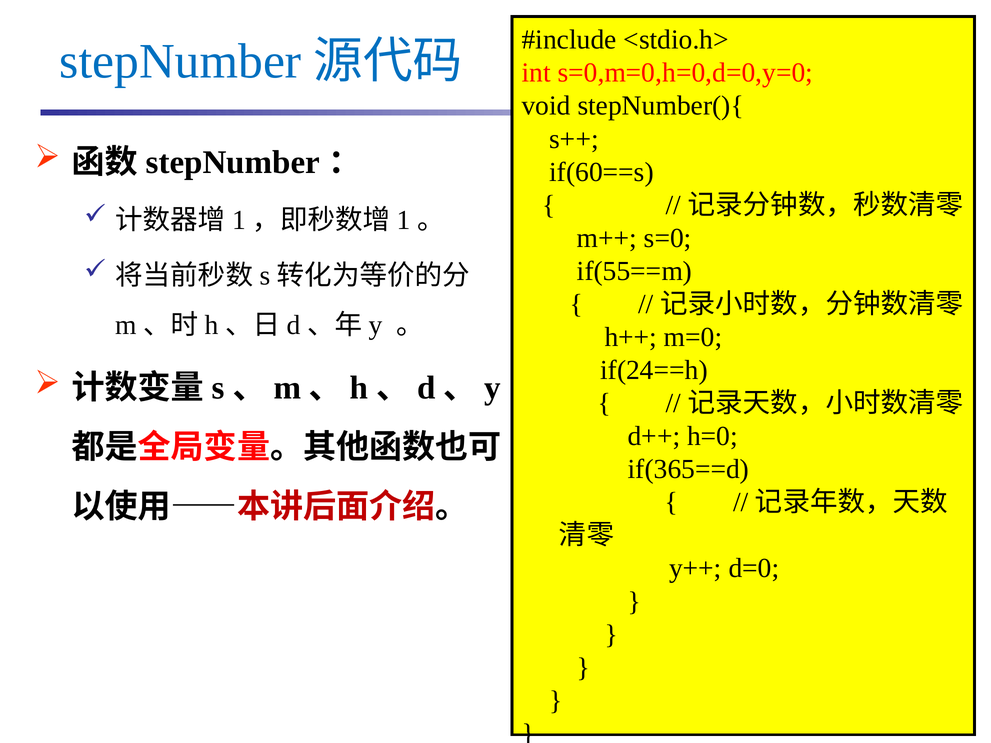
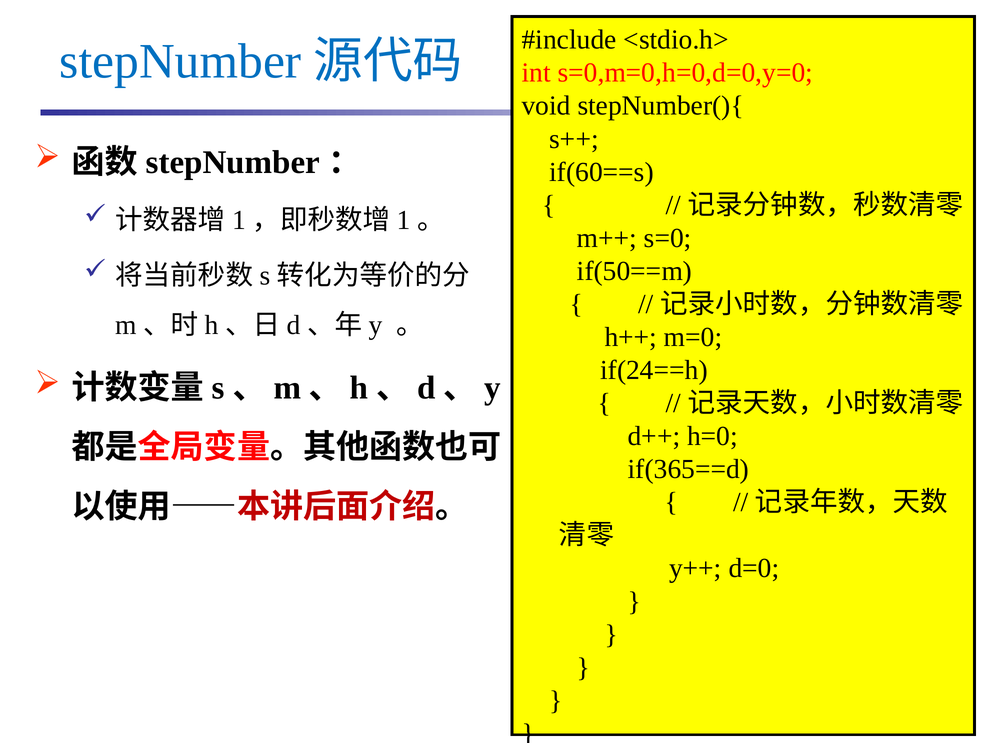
if(55==m: if(55==m -> if(50==m
